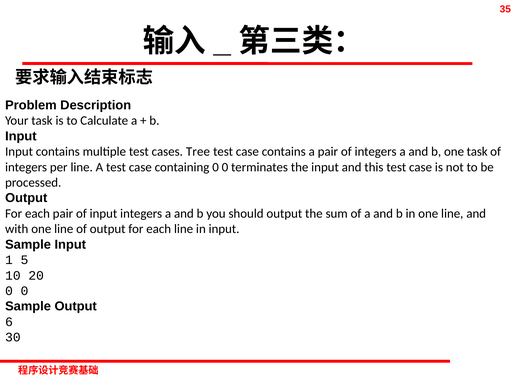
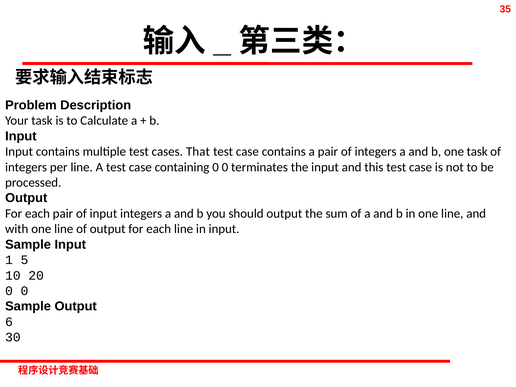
Tree: Tree -> That
